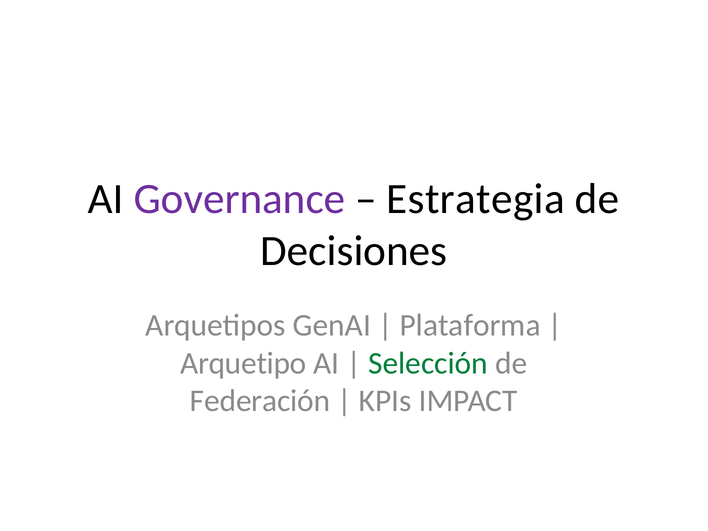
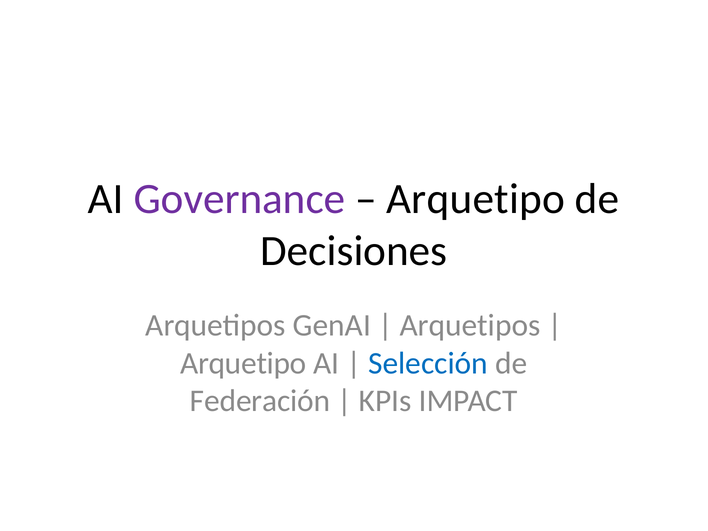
Estrategia at (476, 199): Estrategia -> Arquetipo
Plataforma at (470, 326): Plataforma -> Arquetipos
Selección colour: green -> blue
